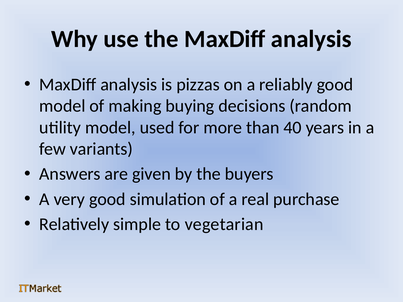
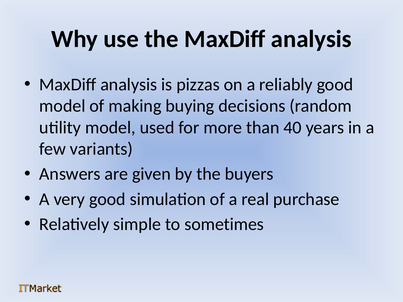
vegetarian: vegetarian -> sometimes
